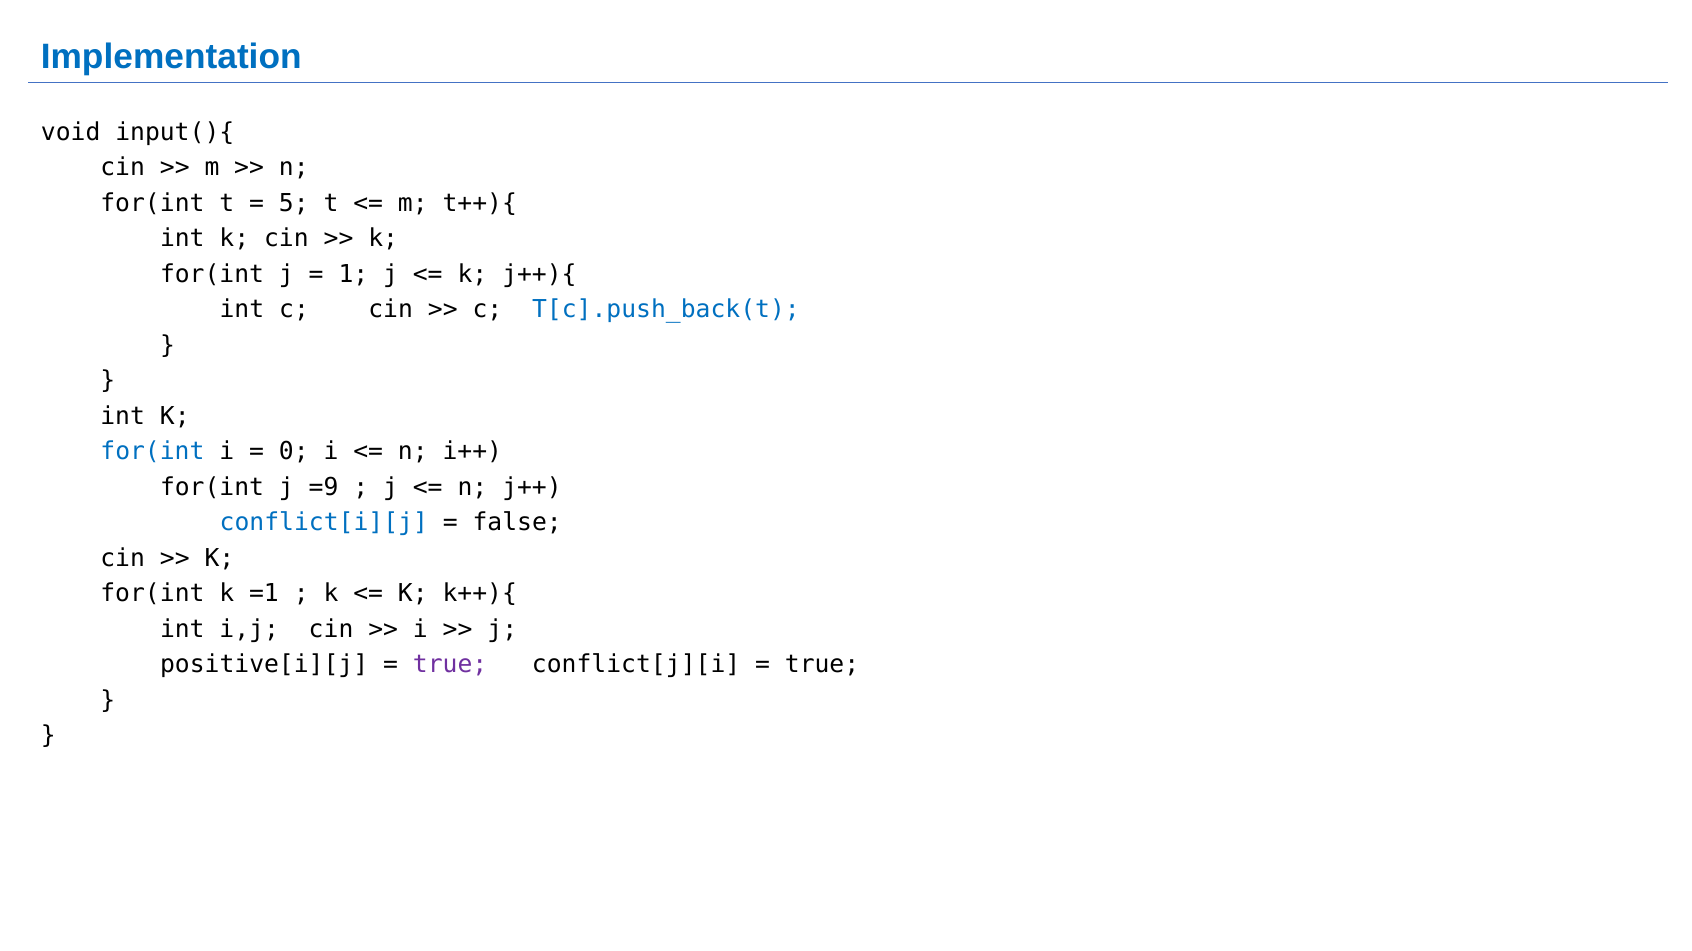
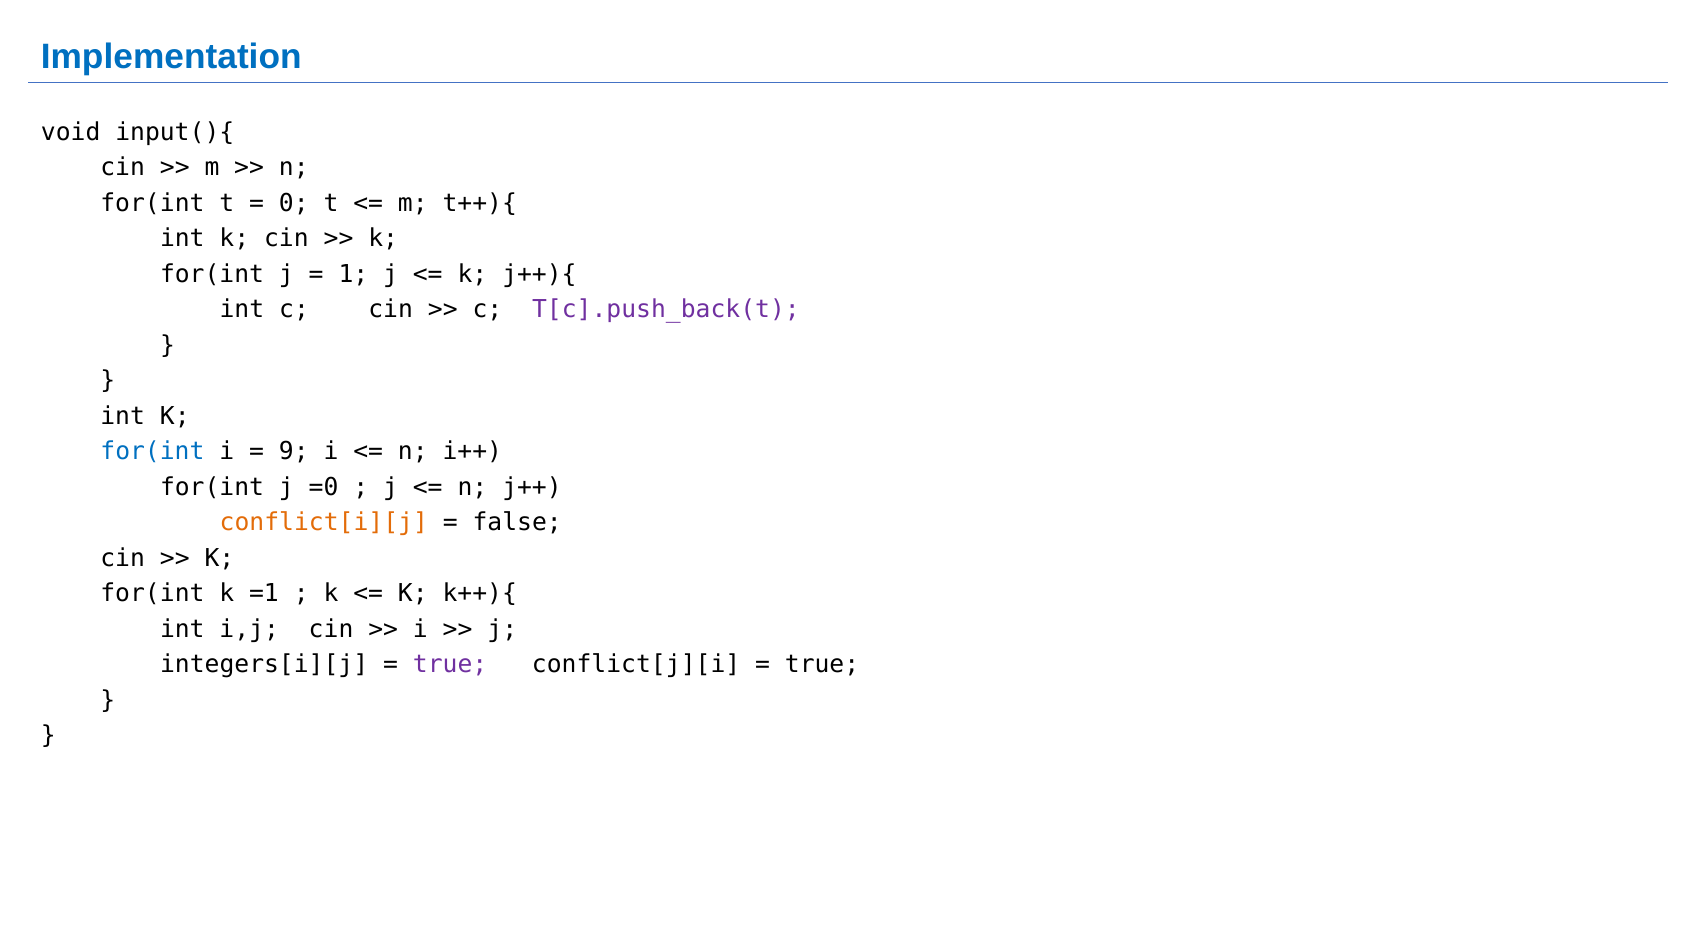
5: 5 -> 0
T[c].push_back(t colour: blue -> purple
0: 0 -> 9
=9: =9 -> =0
conflict[i][j colour: blue -> orange
positive[i][j: positive[i][j -> integers[i][j
